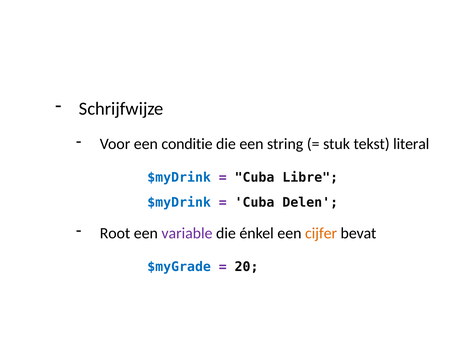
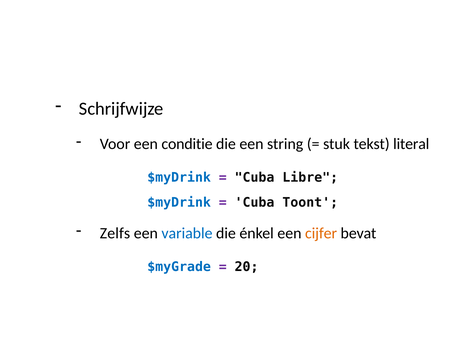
Delen: Delen -> Toont
Root: Root -> Zelfs
variable colour: purple -> blue
